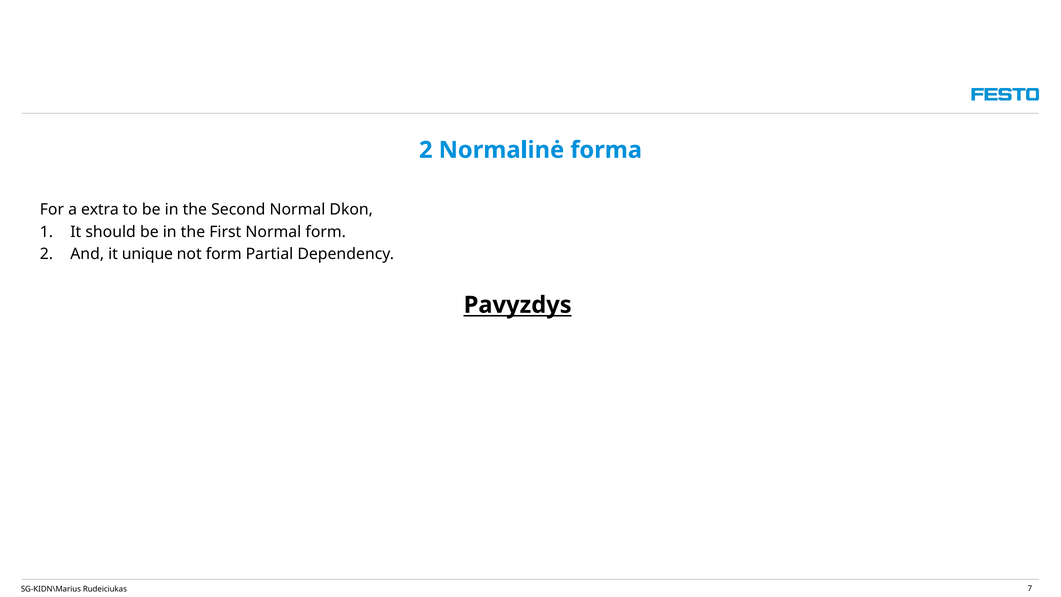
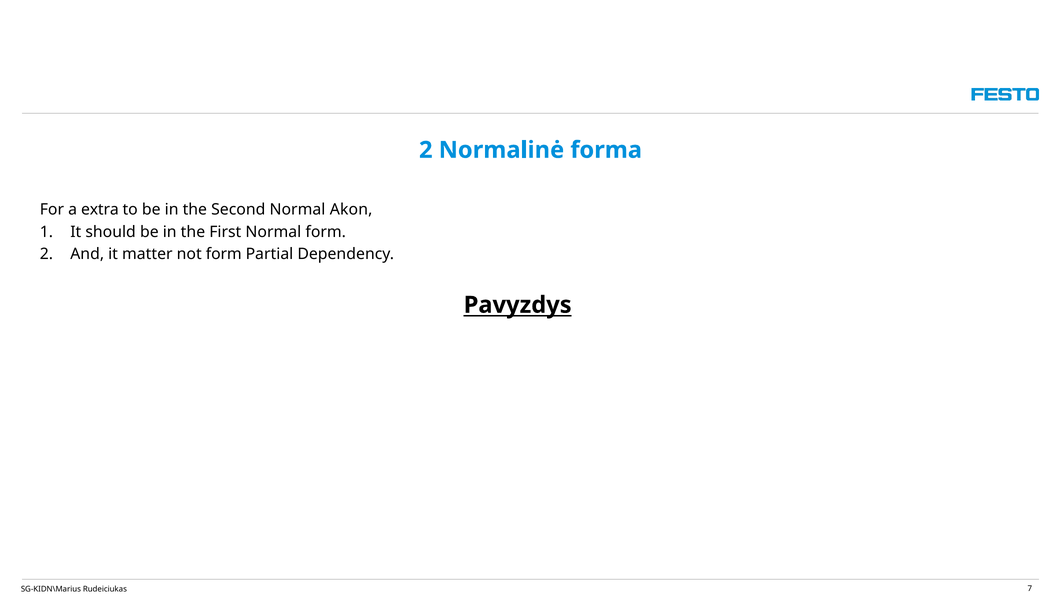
Dkon: Dkon -> Akon
unique: unique -> matter
